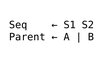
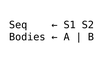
Parent: Parent -> Bodies
